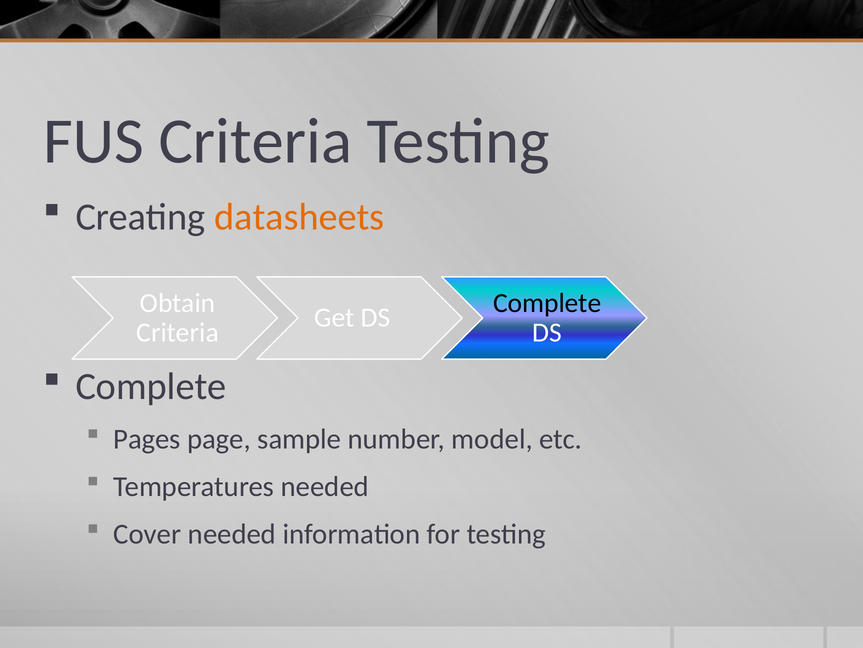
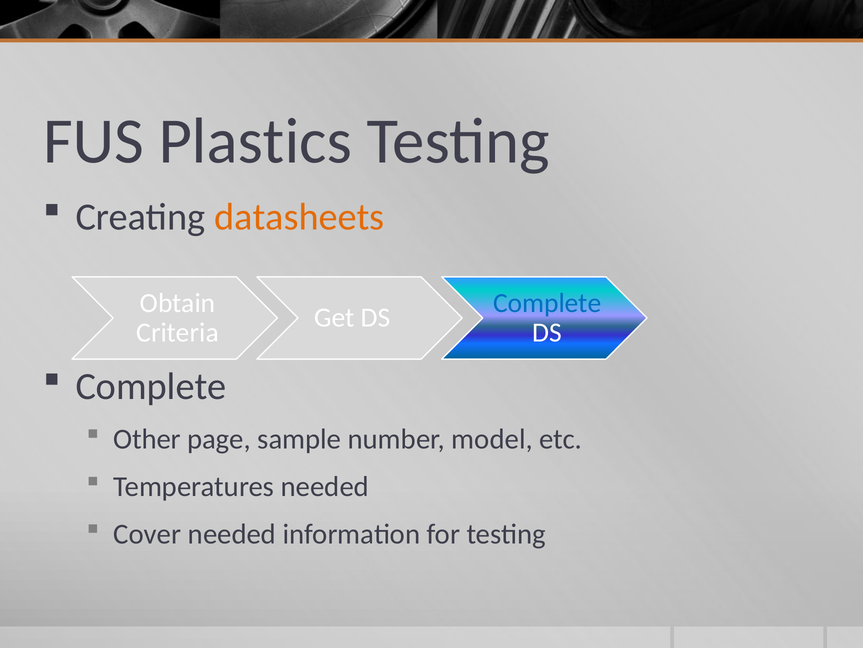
FUS Criteria: Criteria -> Plastics
Complete at (547, 303) colour: black -> blue
Pages: Pages -> Other
